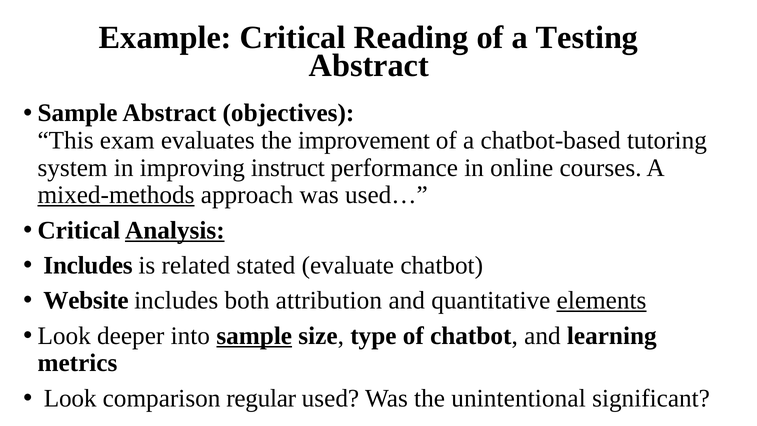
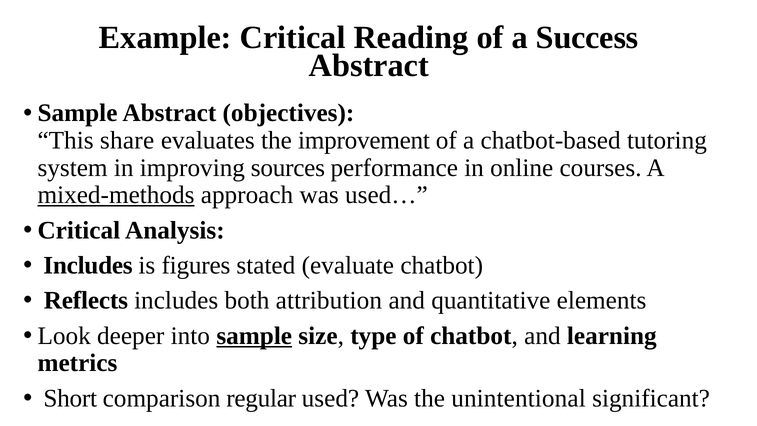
Testing: Testing -> Success
exam: exam -> share
instruct: instruct -> sources
Analysis underline: present -> none
related: related -> figures
Website: Website -> Reflects
elements underline: present -> none
Look at (70, 398): Look -> Short
